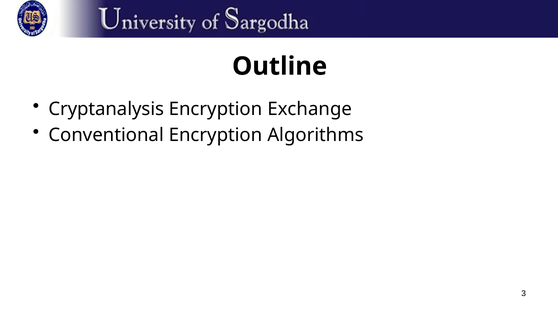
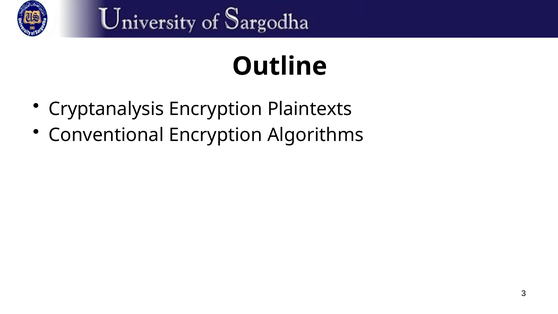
Exchange: Exchange -> Plaintexts
